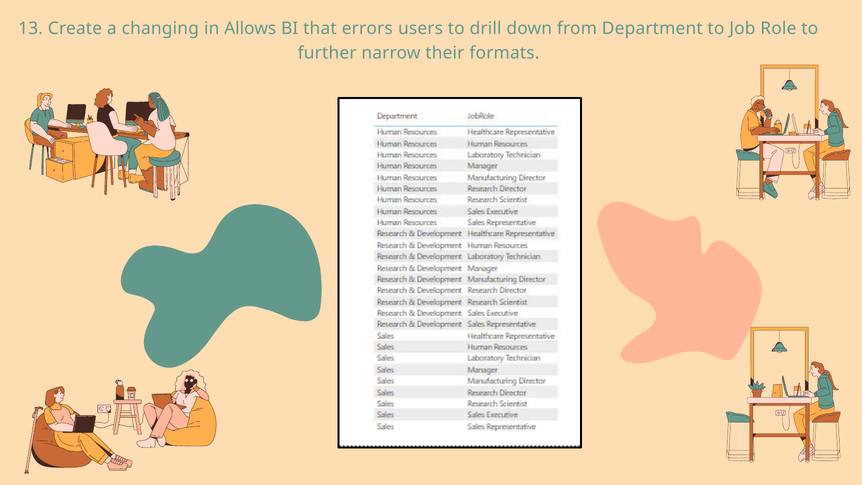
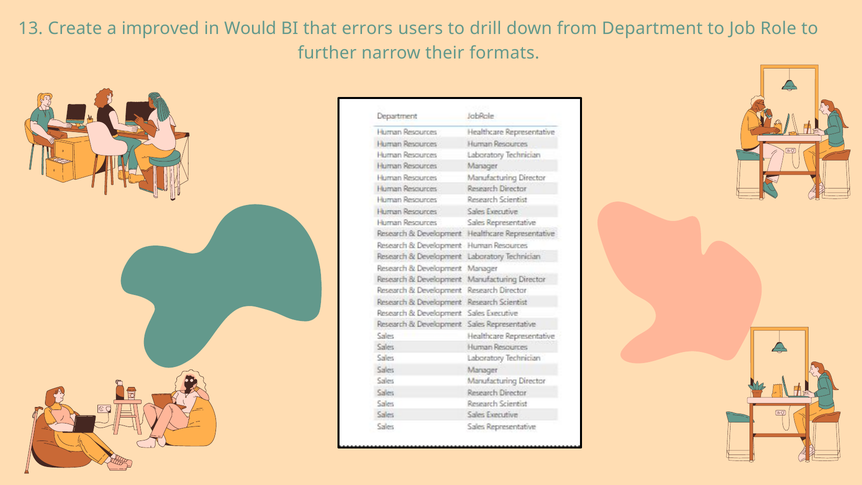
changing: changing -> improved
Allows: Allows -> Would
